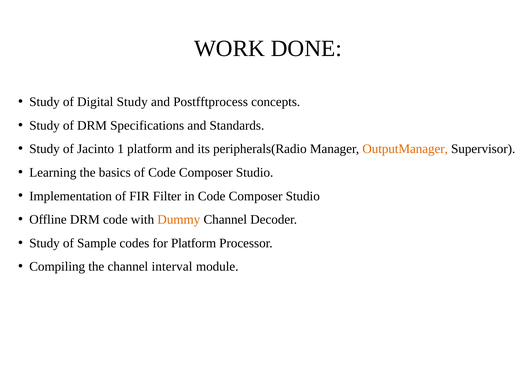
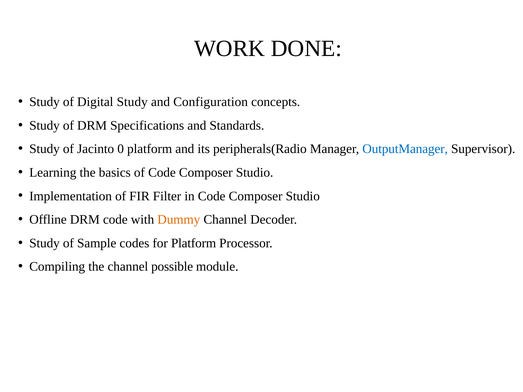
Postfftprocess: Postfftprocess -> Configuration
1: 1 -> 0
OutputManager colour: orange -> blue
interval: interval -> possible
